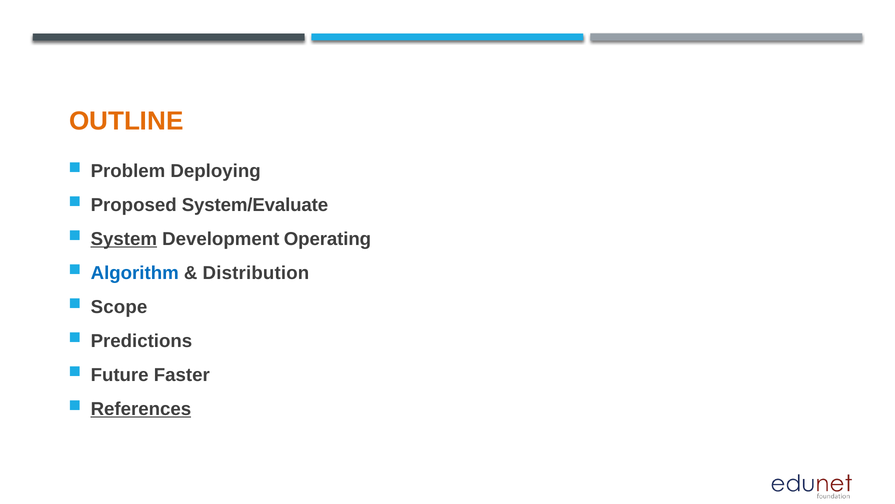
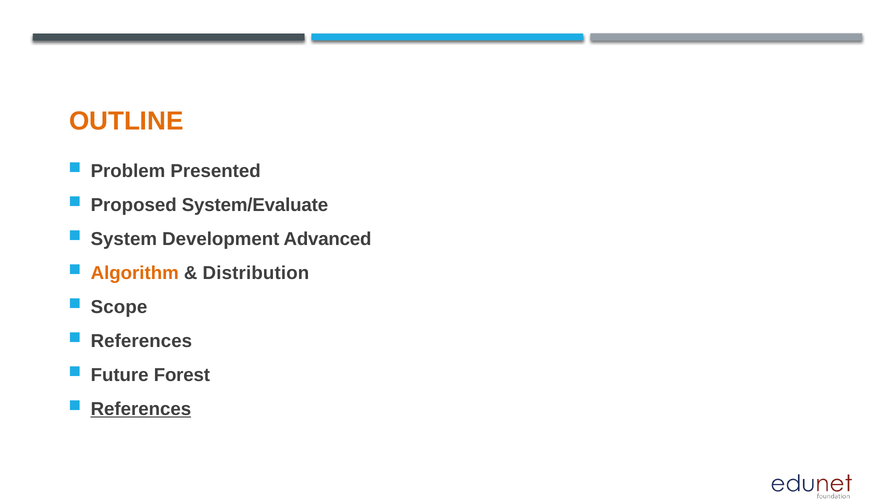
Deploying: Deploying -> Presented
System underline: present -> none
Operating: Operating -> Advanced
Algorithm colour: blue -> orange
Predictions at (141, 341): Predictions -> References
Faster: Faster -> Forest
